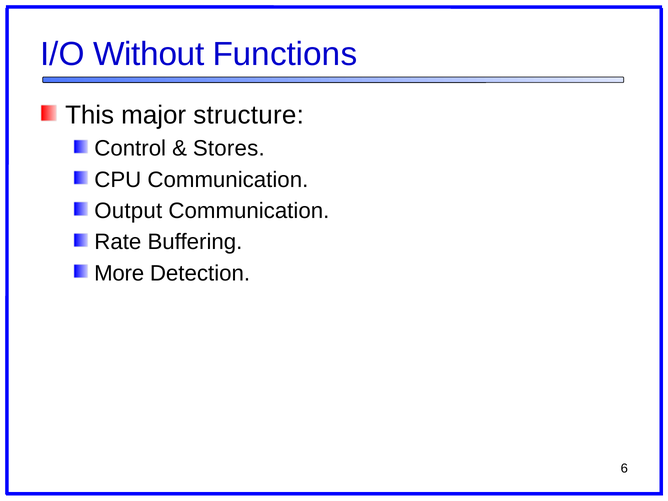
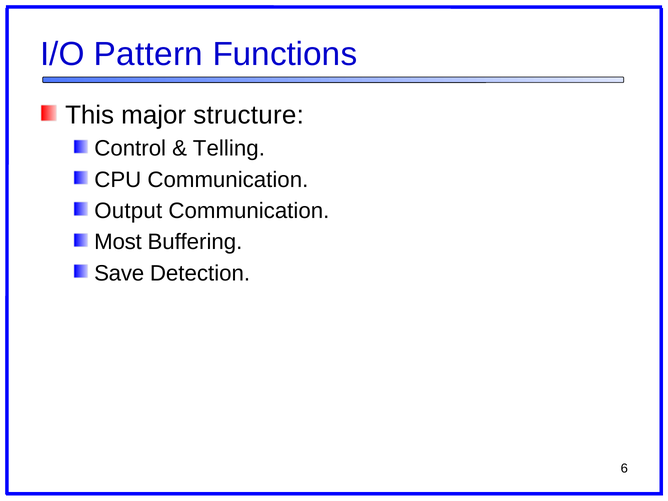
Without: Without -> Pattern
Stores: Stores -> Telling
Rate: Rate -> Most
More: More -> Save
